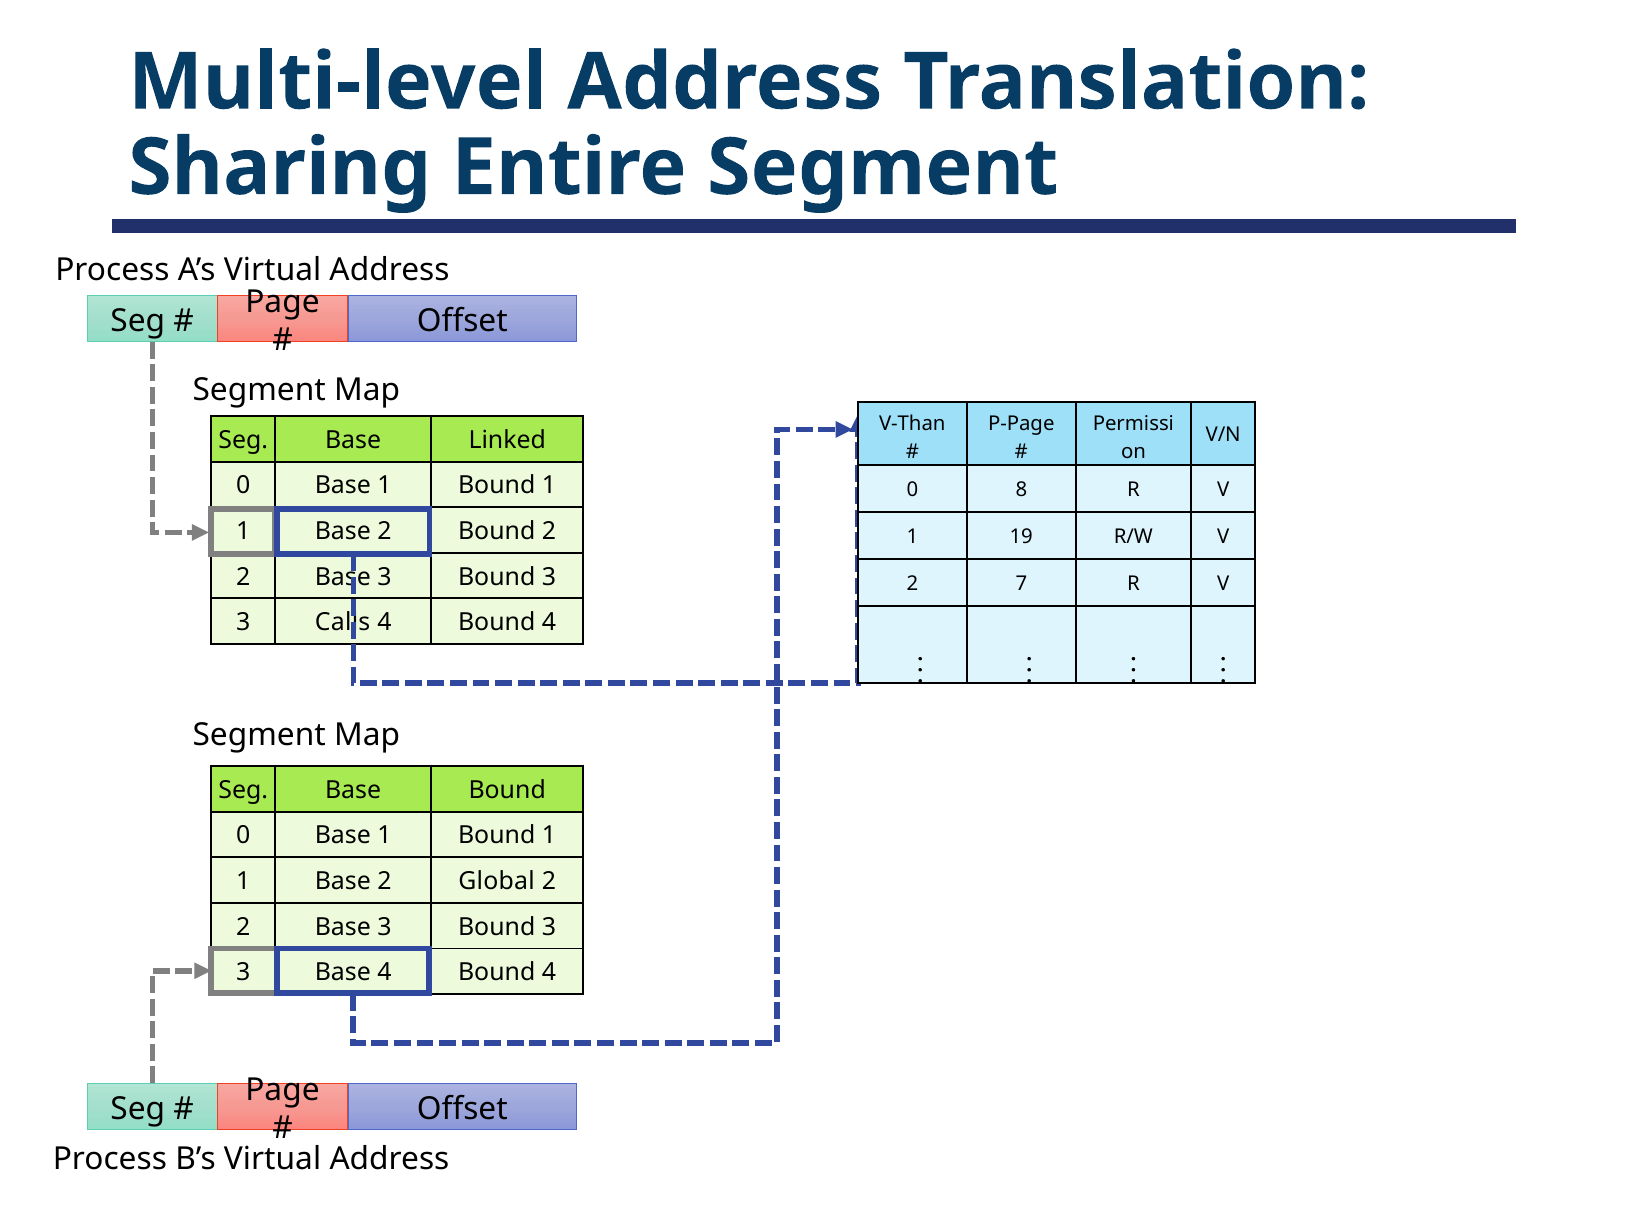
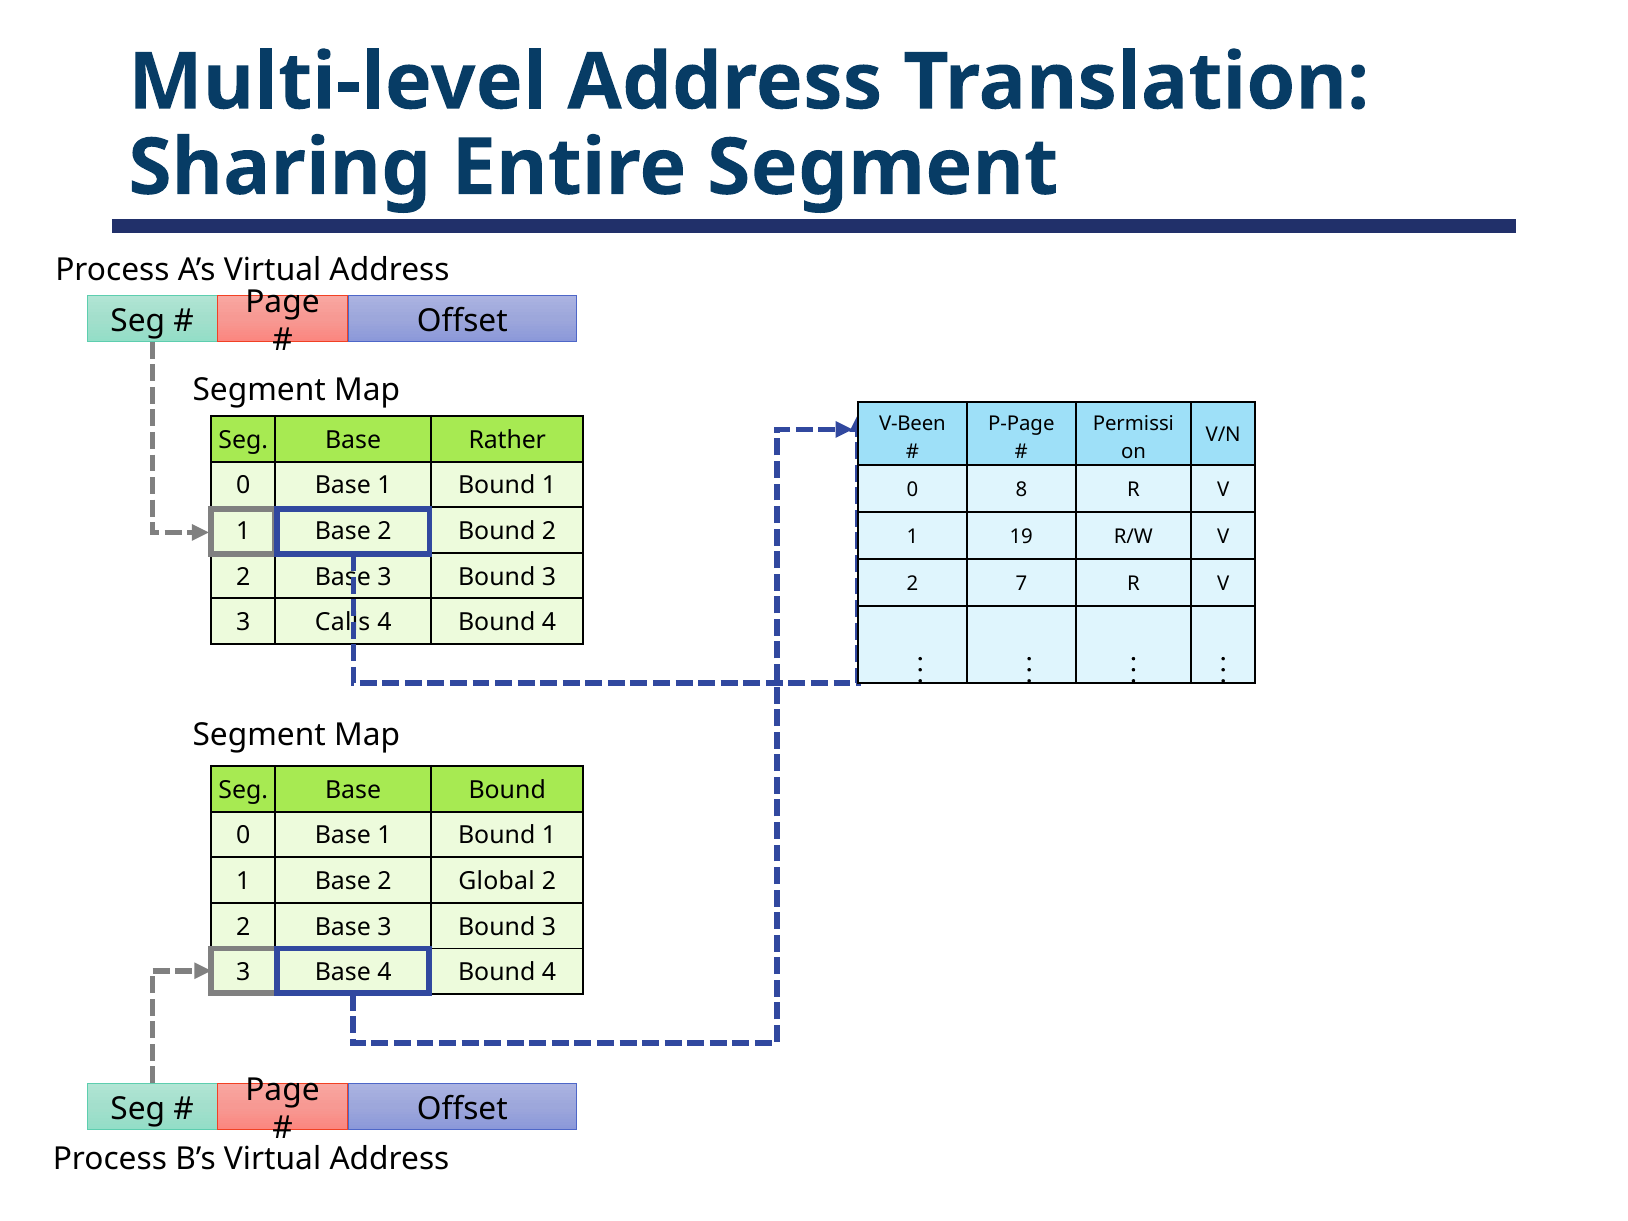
V-Than: V-Than -> V-Been
Linked: Linked -> Rather
